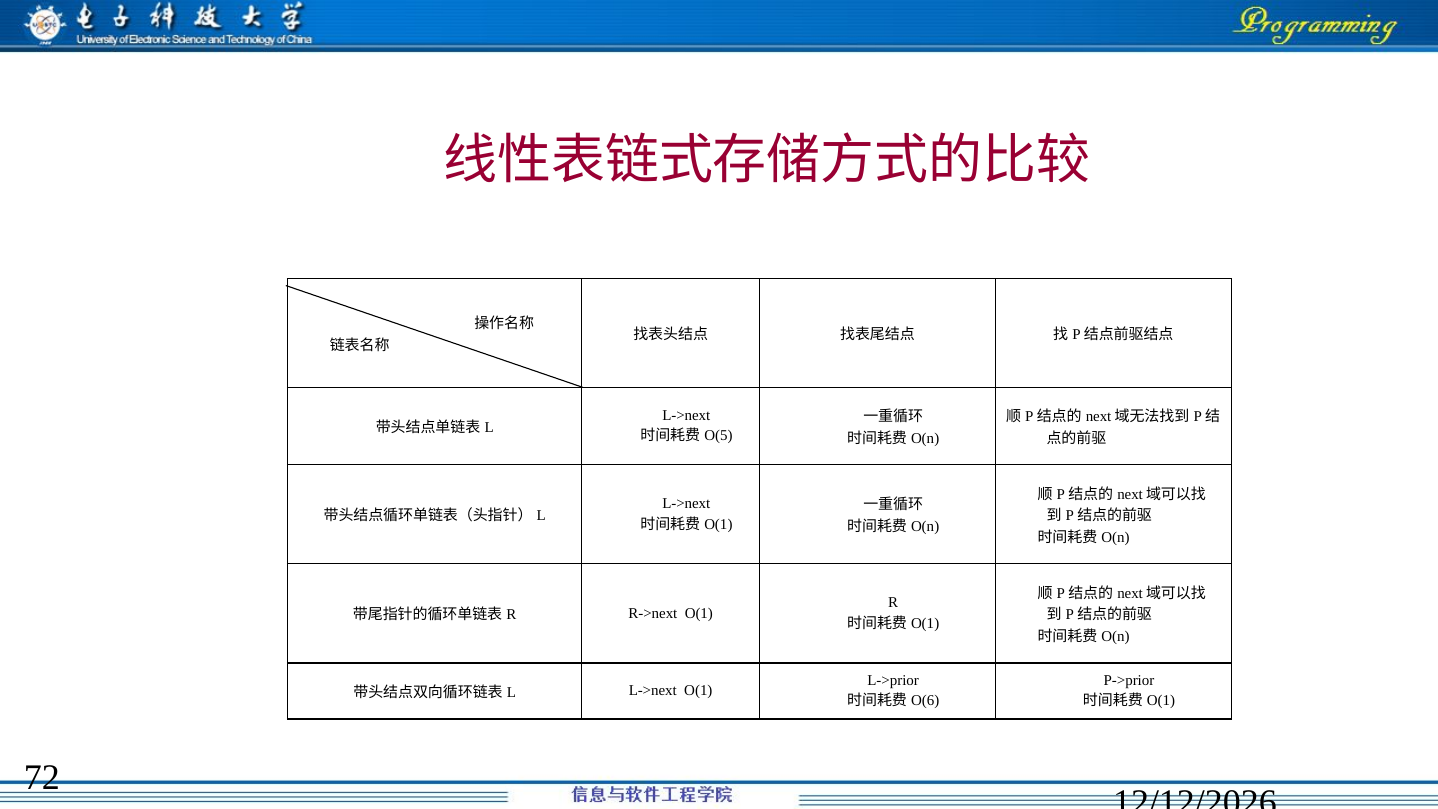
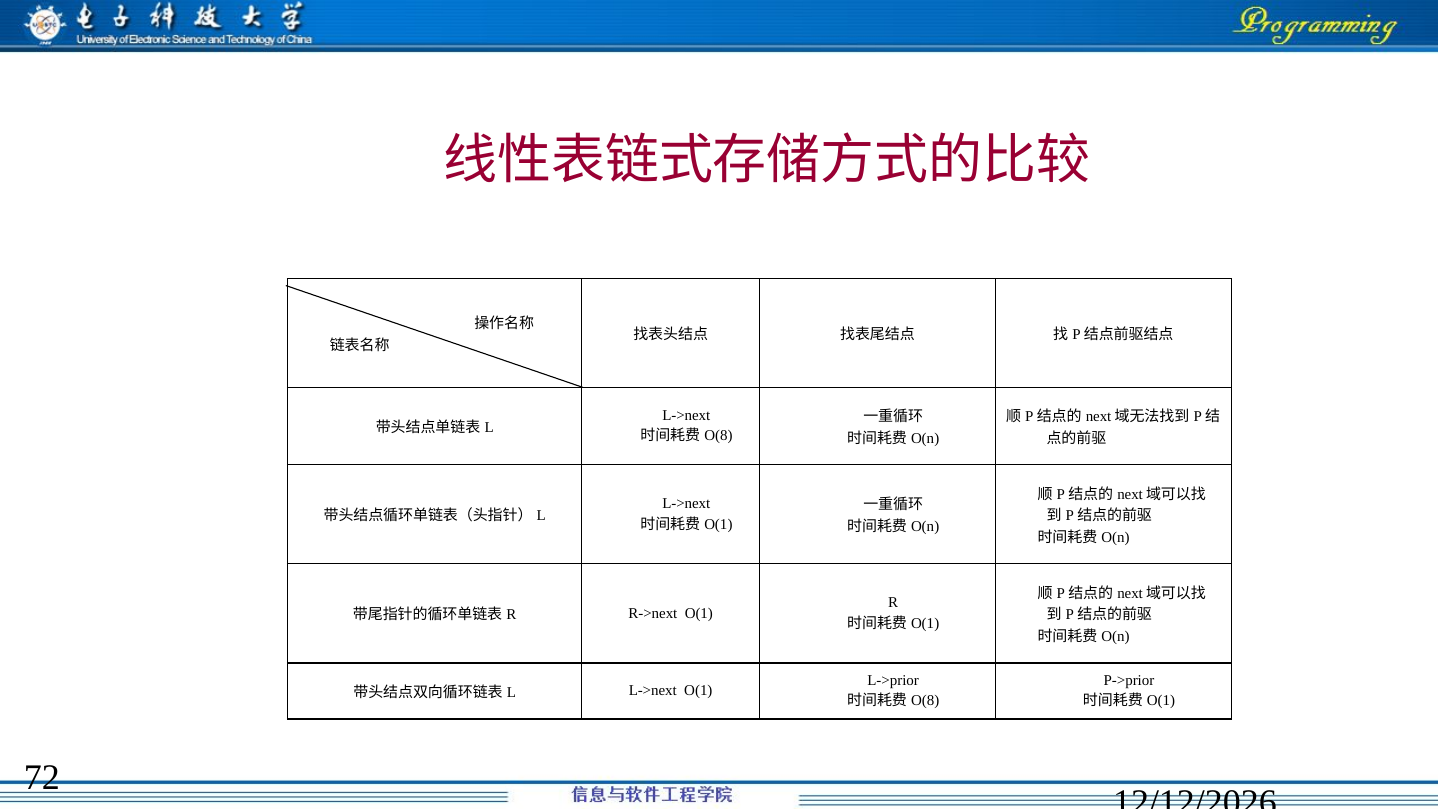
O(5 at (718, 436): O(5 -> O(8
O(6 at (925, 701): O(6 -> O(8
